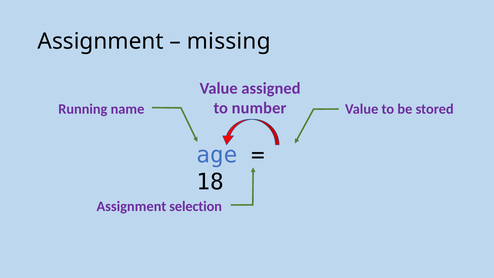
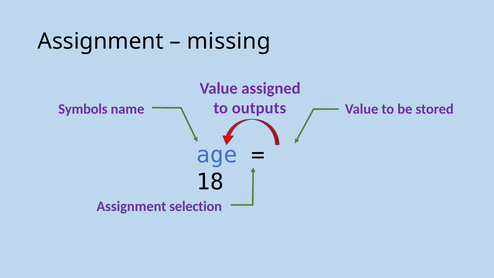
number: number -> outputs
Running: Running -> Symbols
